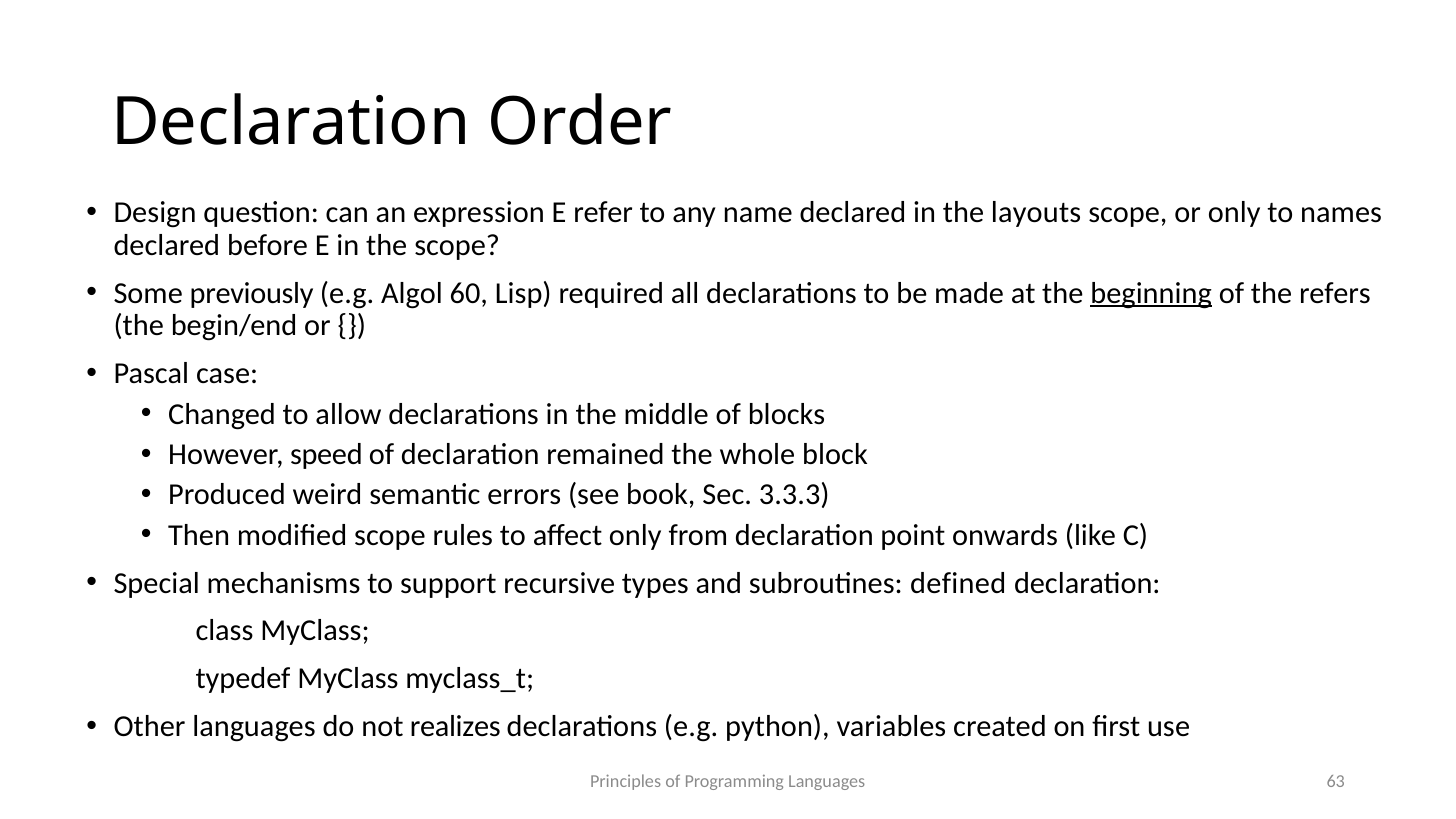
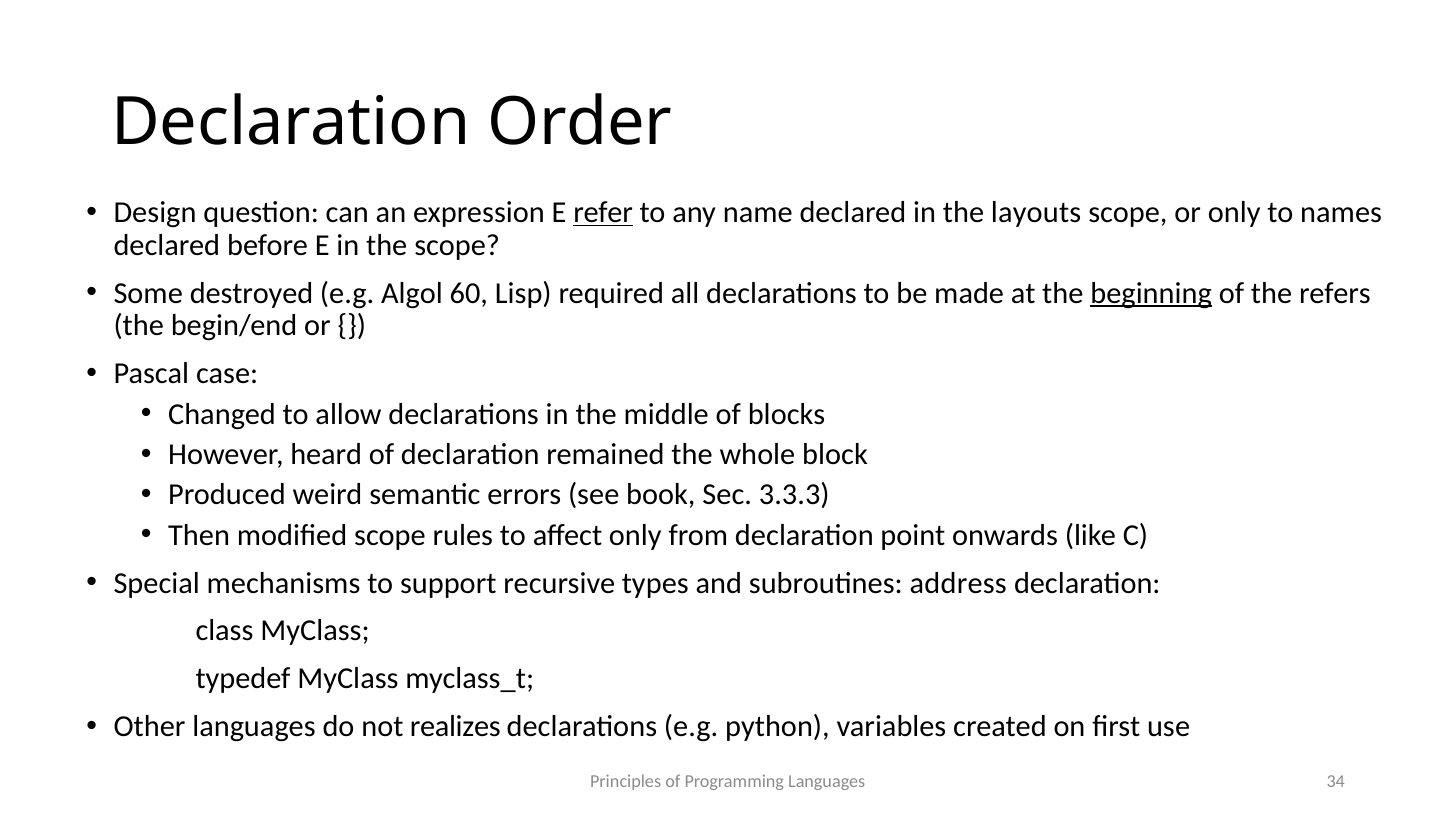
refer underline: none -> present
previously: previously -> destroyed
speed: speed -> heard
defined: defined -> address
63: 63 -> 34
